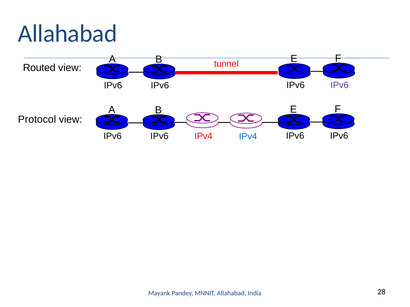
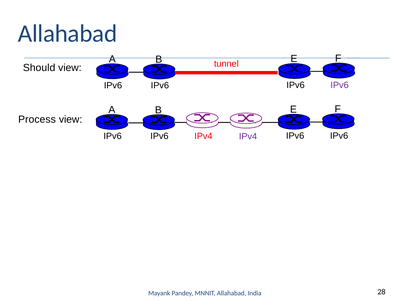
Routed: Routed -> Should
Protocol: Protocol -> Process
IPv4 at (248, 137) colour: blue -> purple
